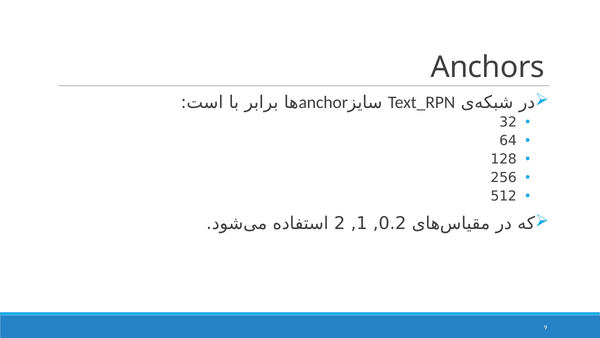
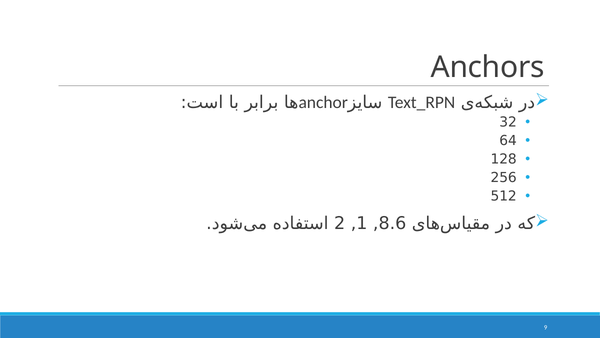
0.2: 0.2 -> 8.6
